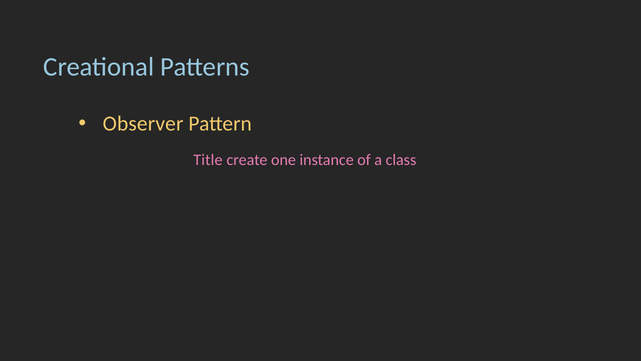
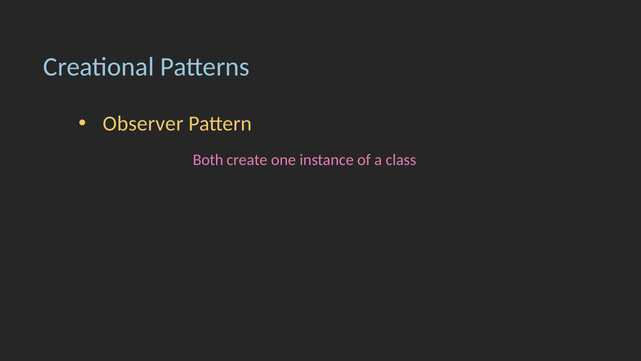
Title: Title -> Both
